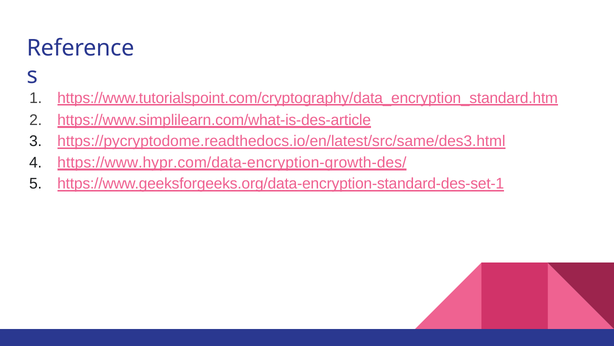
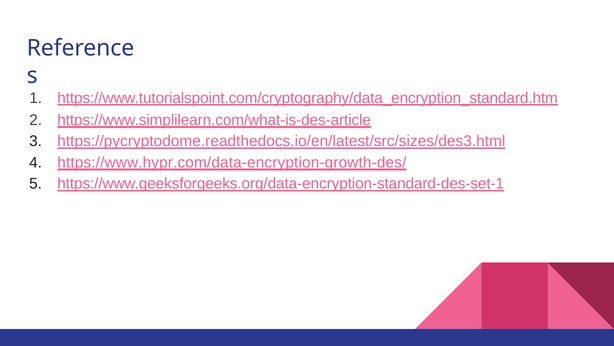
https://pycryptodome.readthedocs.io/en/latest/src/same/des3.html: https://pycryptodome.readthedocs.io/en/latest/src/same/des3.html -> https://pycryptodome.readthedocs.io/en/latest/src/sizes/des3.html
